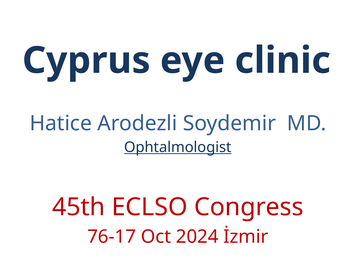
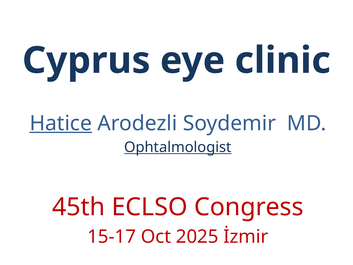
Hatice underline: none -> present
76-17: 76-17 -> 15-17
2024: 2024 -> 2025
